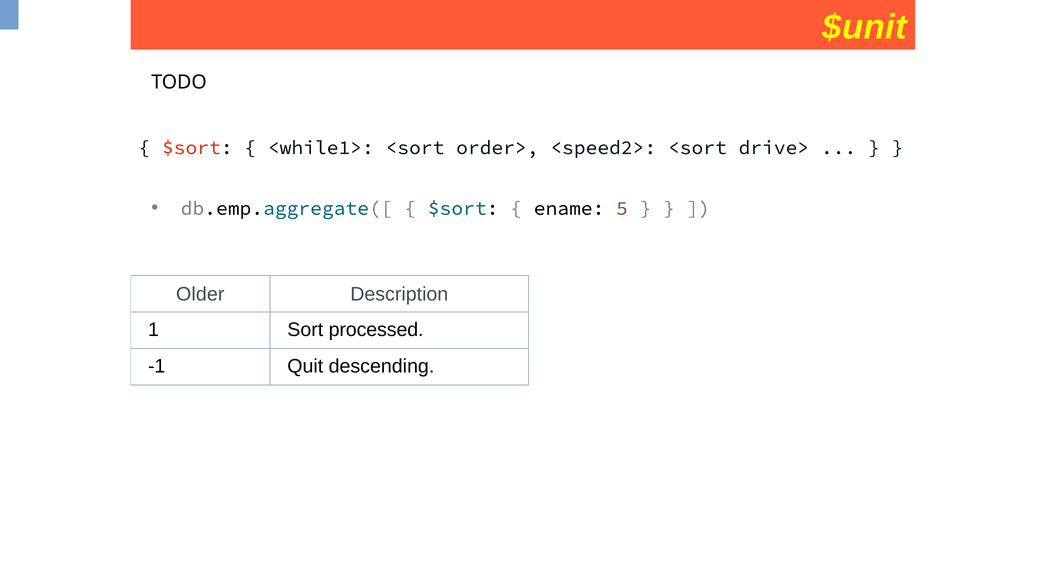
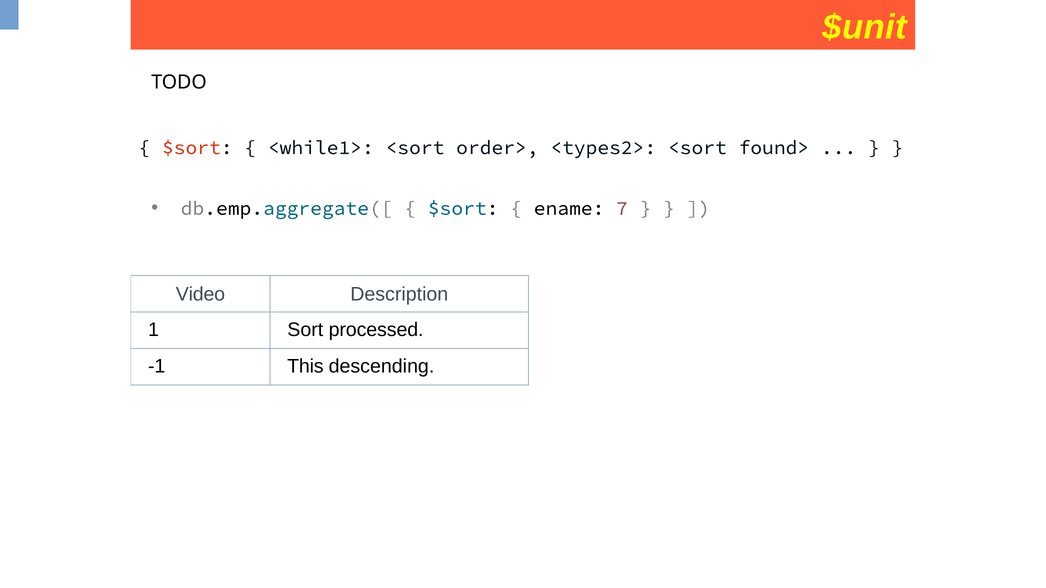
<speed2>: <speed2> -> <types2>
drive>: drive> -> found>
5: 5 -> 7
Older: Older -> Video
Quit: Quit -> This
